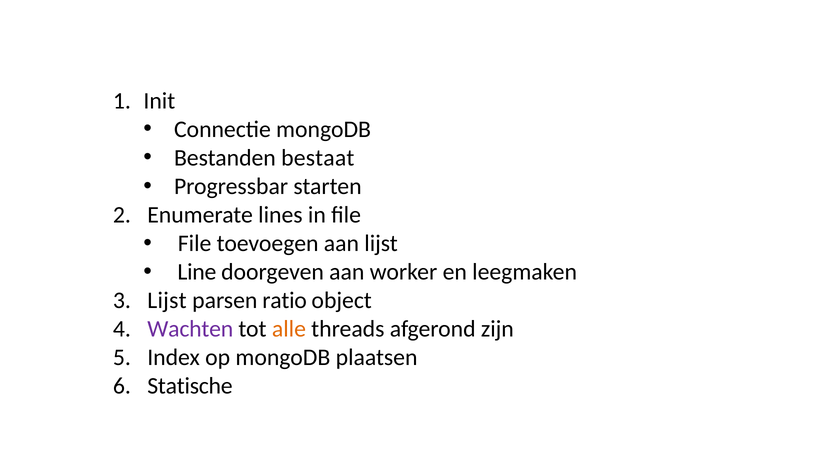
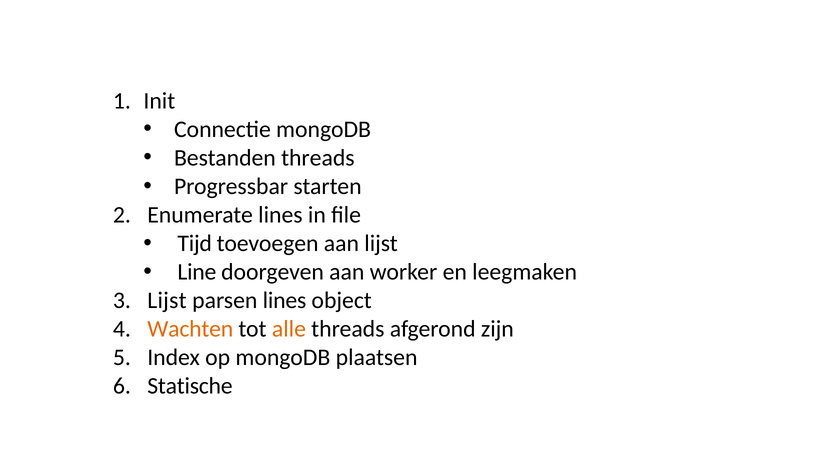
Bestanden bestaat: bestaat -> threads
File at (195, 243): File -> Tijd
parsen ratio: ratio -> lines
Wachten colour: purple -> orange
